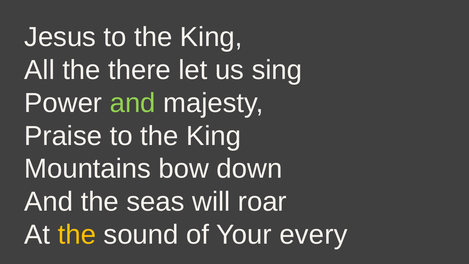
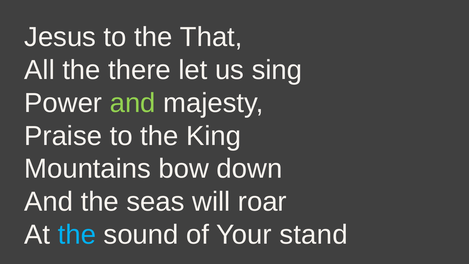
King at (211, 37): King -> That
the at (77, 235) colour: yellow -> light blue
every: every -> stand
